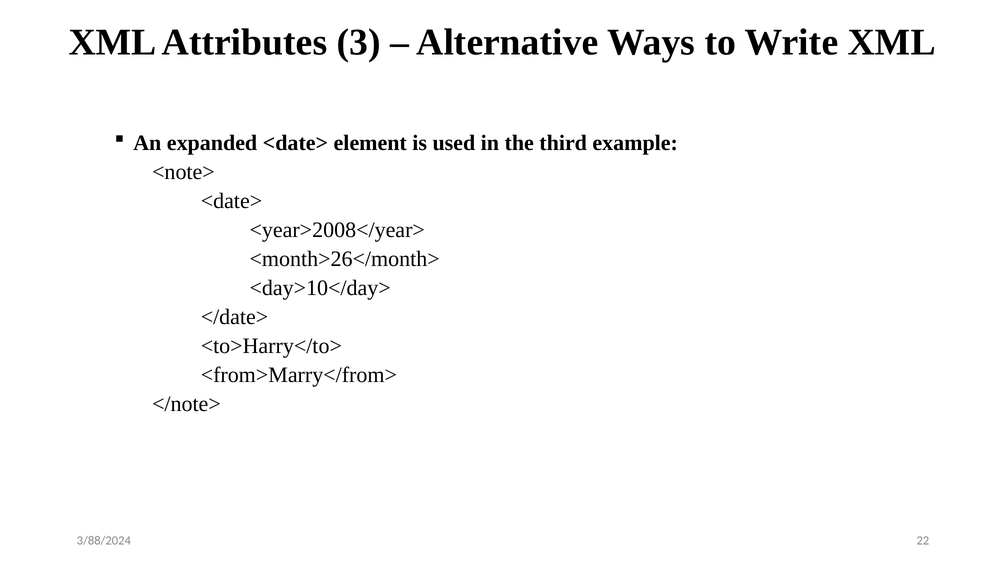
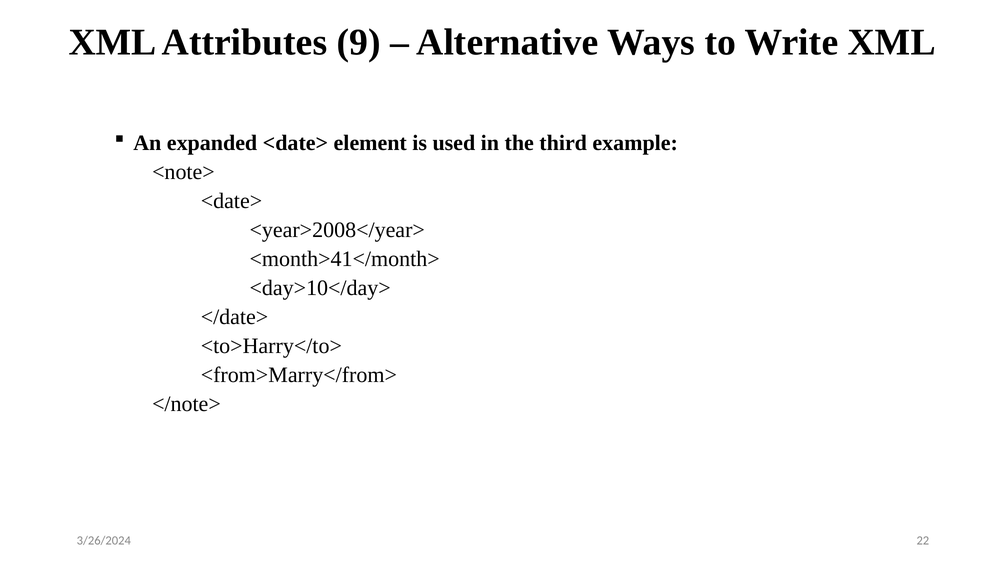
3: 3 -> 9
<month>26</month>: <month>26</month> -> <month>41</month>
3/88/2024: 3/88/2024 -> 3/26/2024
